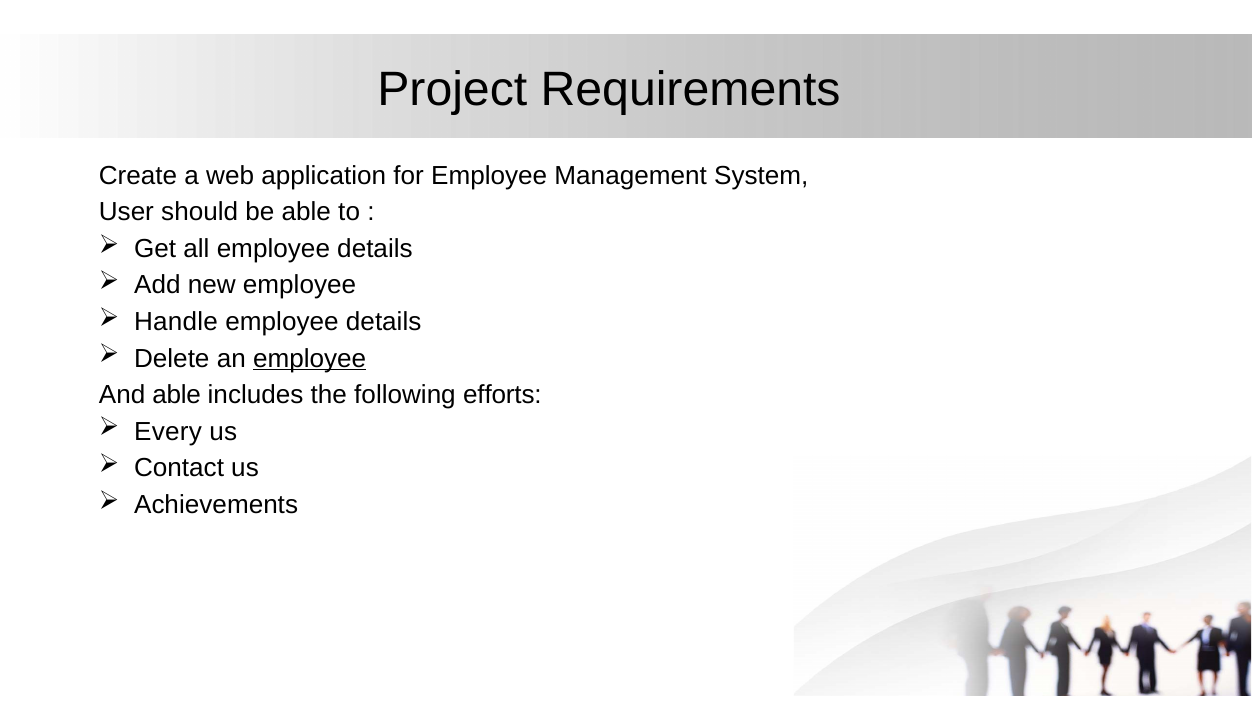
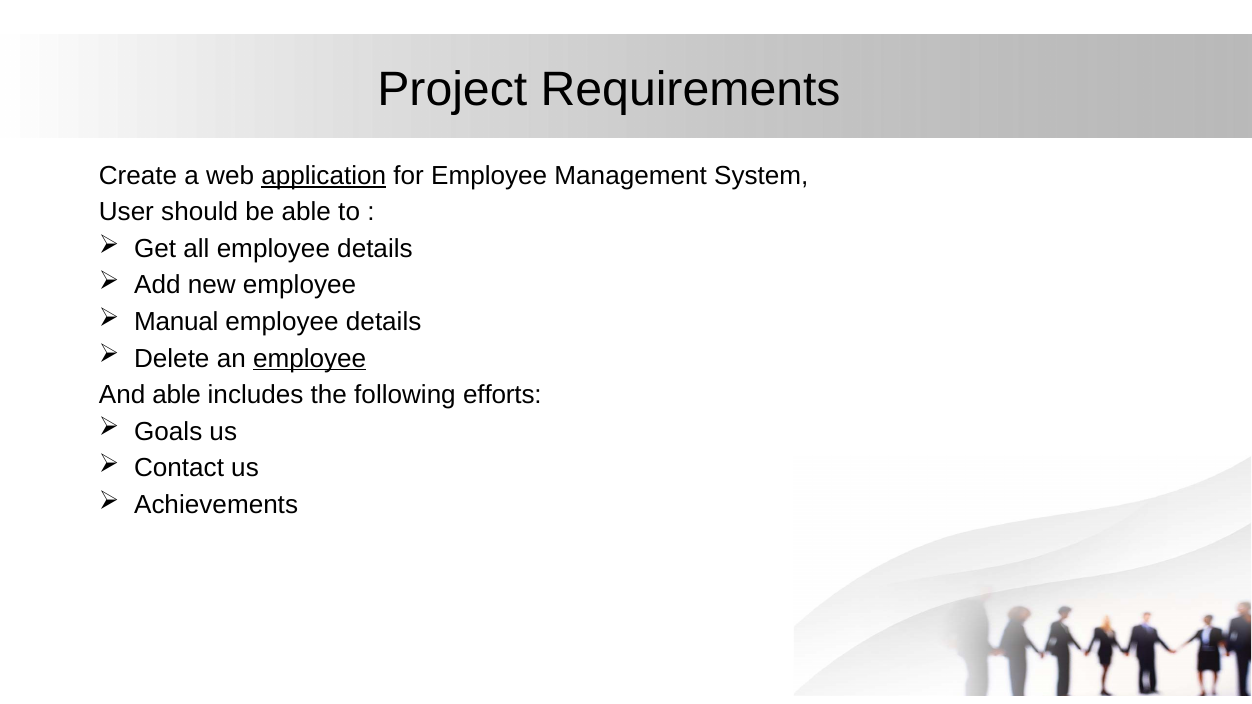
application underline: none -> present
Handle: Handle -> Manual
Every: Every -> Goals
